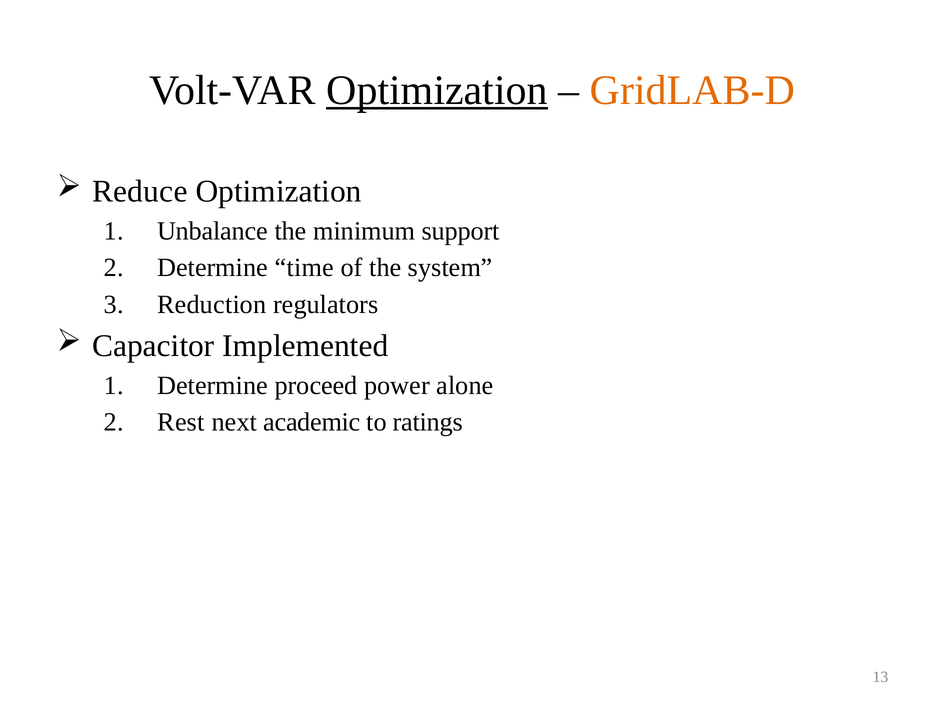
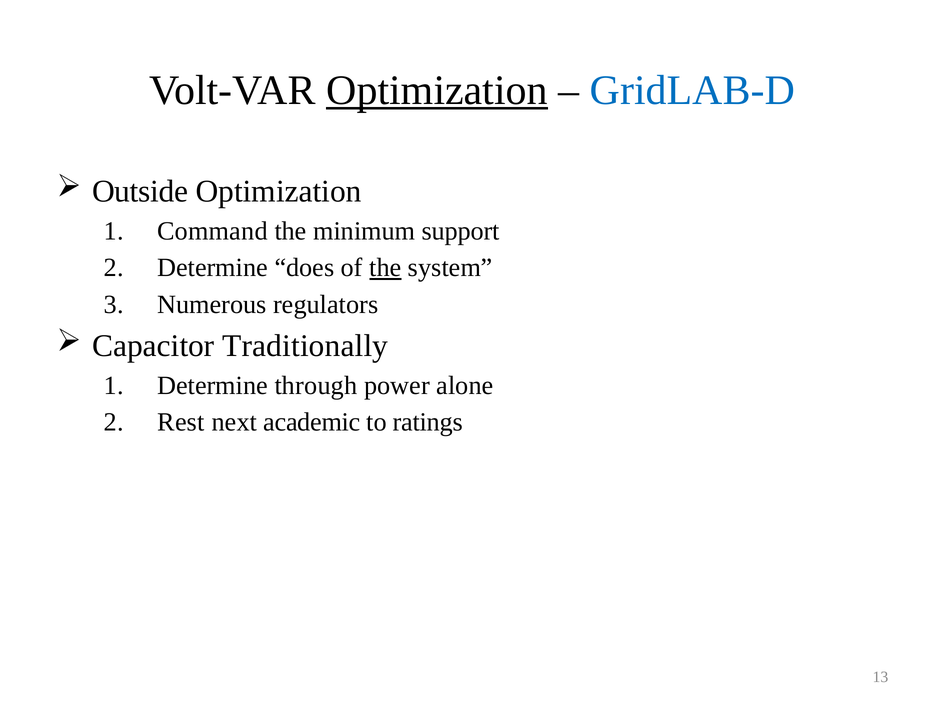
GridLAB-D colour: orange -> blue
Reduce: Reduce -> Outside
Unbalance: Unbalance -> Command
time: time -> does
the at (385, 268) underline: none -> present
Reduction: Reduction -> Numerous
Implemented: Implemented -> Traditionally
proceed: proceed -> through
